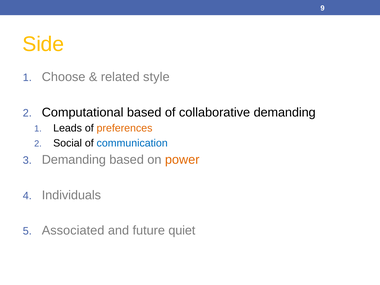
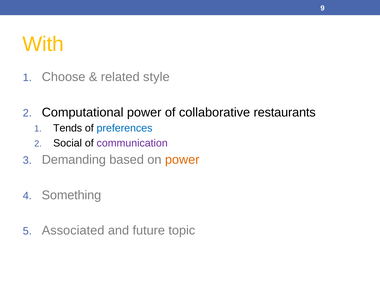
Side: Side -> With
Computational based: based -> power
collaborative demanding: demanding -> restaurants
Leads: Leads -> Tends
preferences colour: orange -> blue
communication colour: blue -> purple
Individuals: Individuals -> Something
quiet: quiet -> topic
